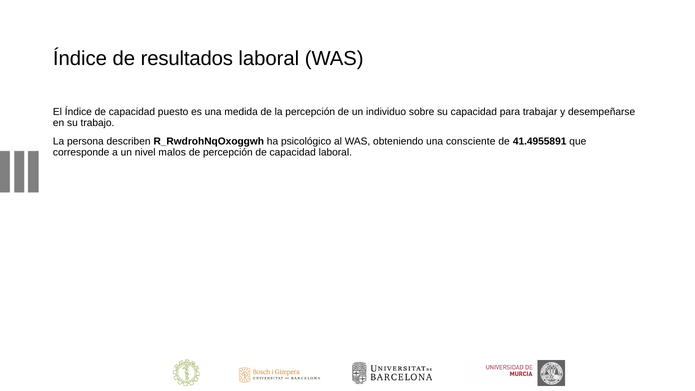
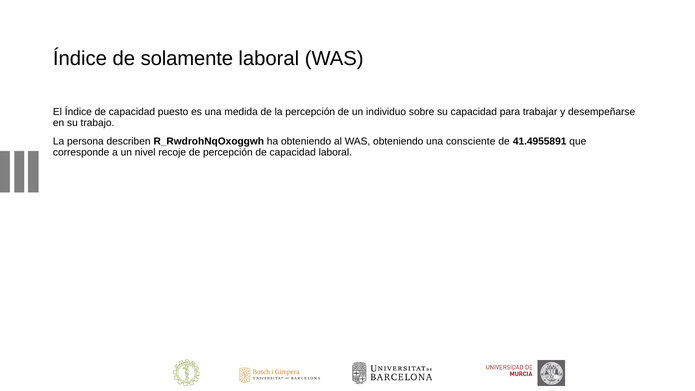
resultados: resultados -> solamente
ha psicológico: psicológico -> obteniendo
malos: malos -> recoje
